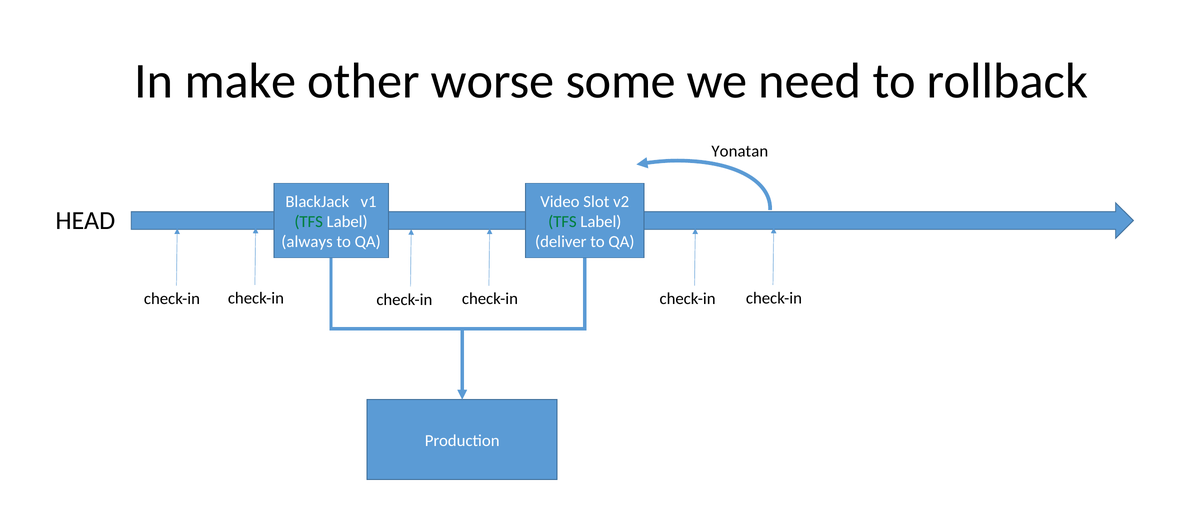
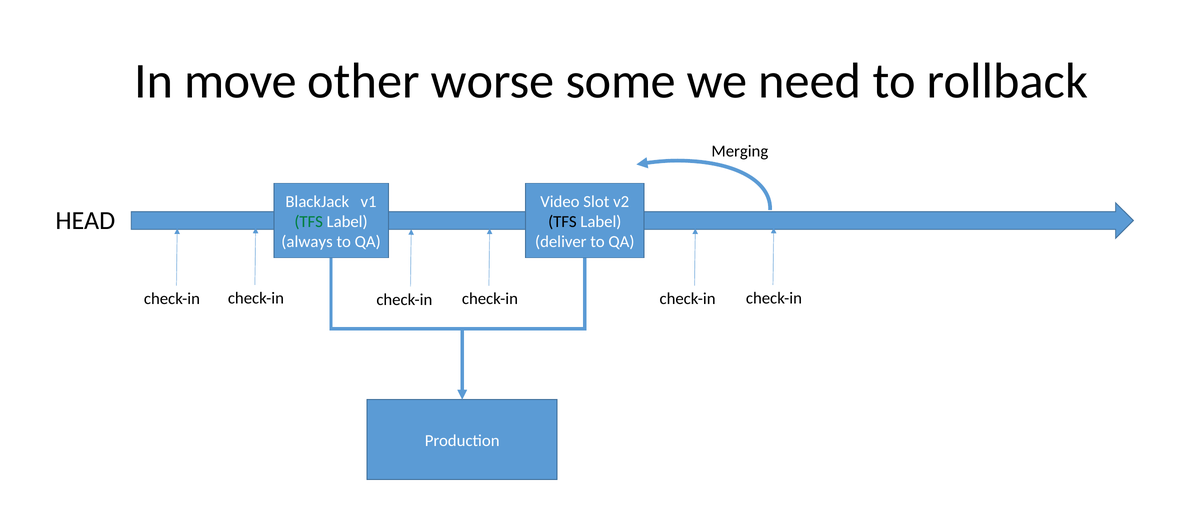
make: make -> move
Yonatan: Yonatan -> Merging
TFS at (562, 222) colour: green -> black
